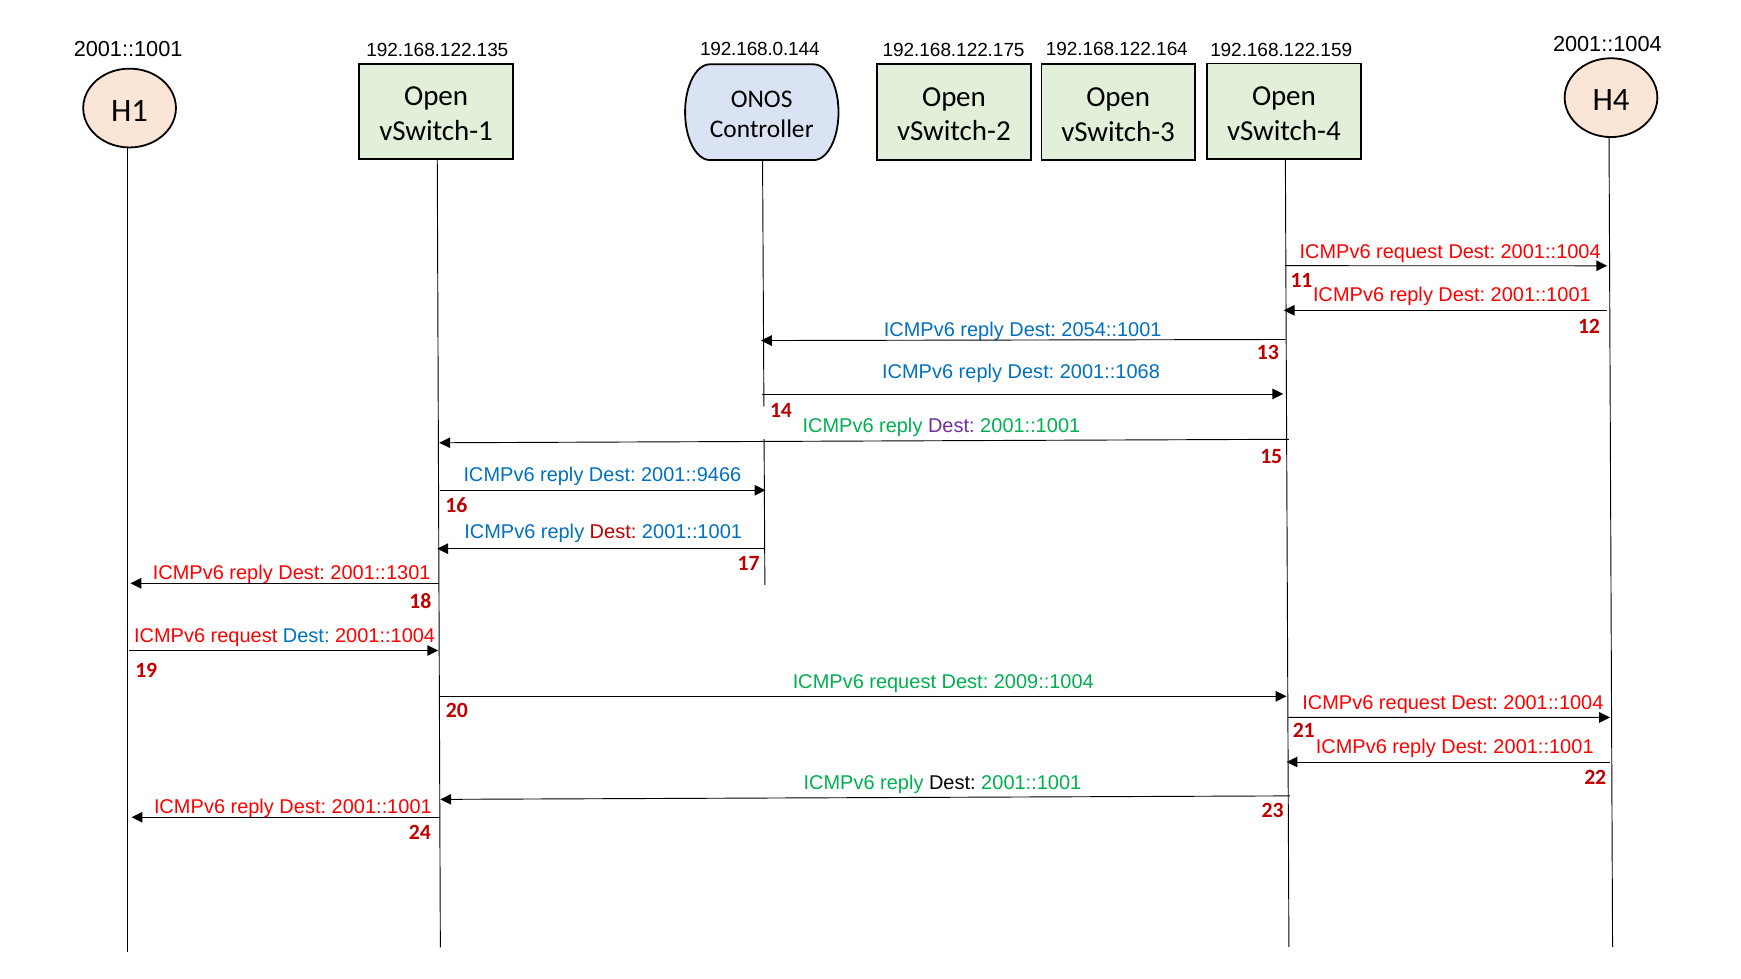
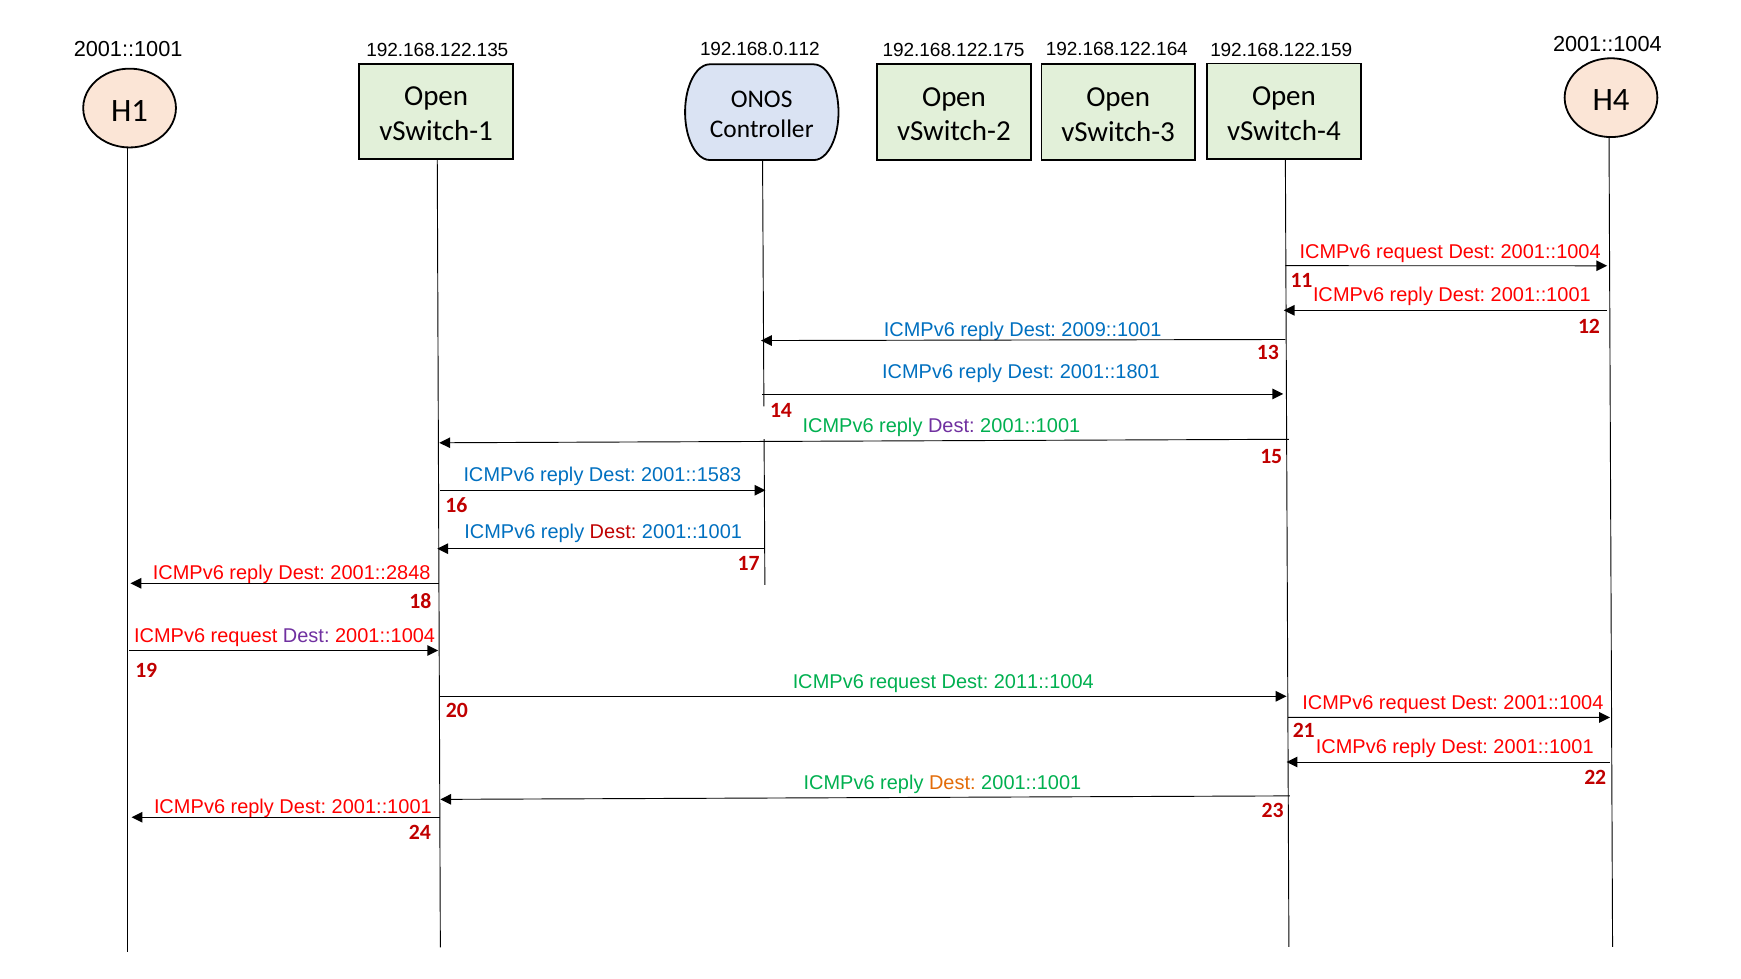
192.168.0.144: 192.168.0.144 -> 192.168.0.112
2054::1001: 2054::1001 -> 2009::1001
2001::1068: 2001::1068 -> 2001::1801
2001::9466: 2001::9466 -> 2001::1583
2001::1301: 2001::1301 -> 2001::2848
Dest at (306, 636) colour: blue -> purple
2009::1004: 2009::1004 -> 2011::1004
Dest at (952, 783) colour: black -> orange
